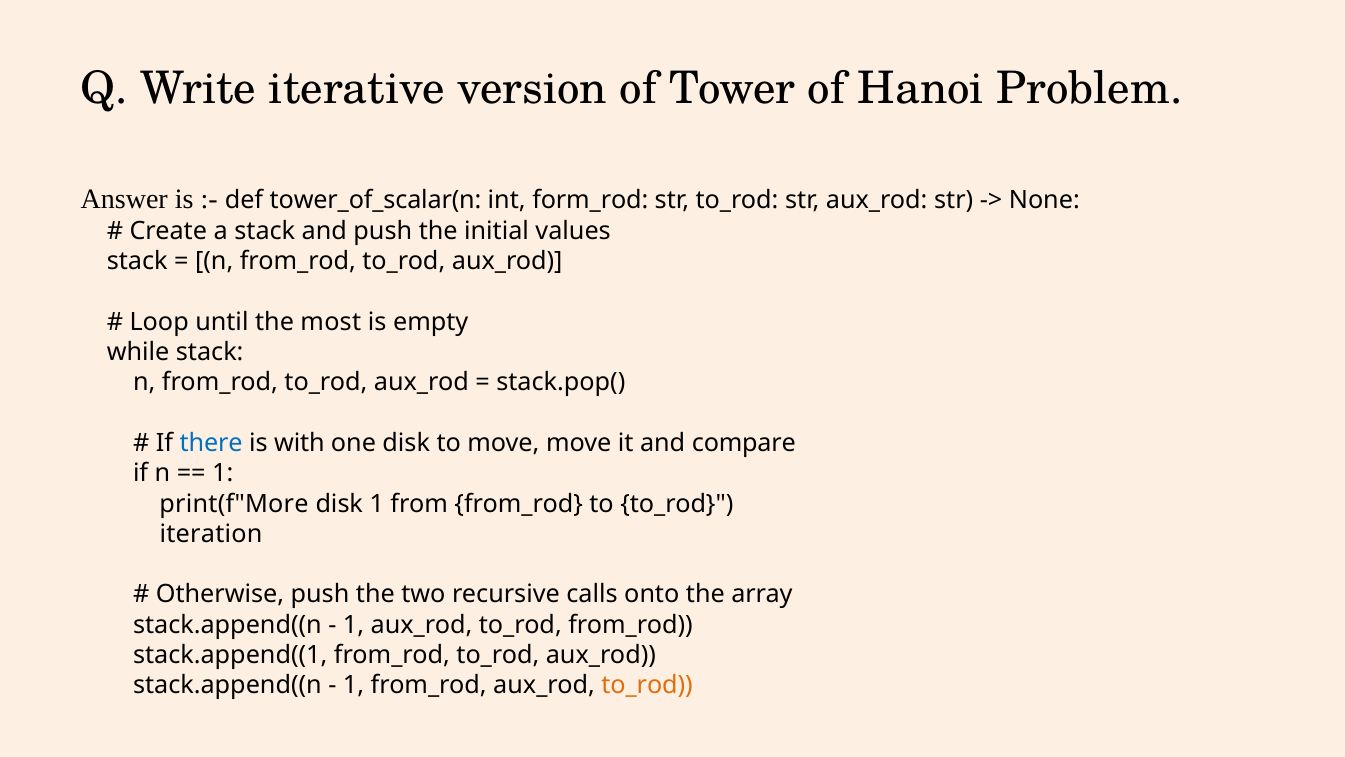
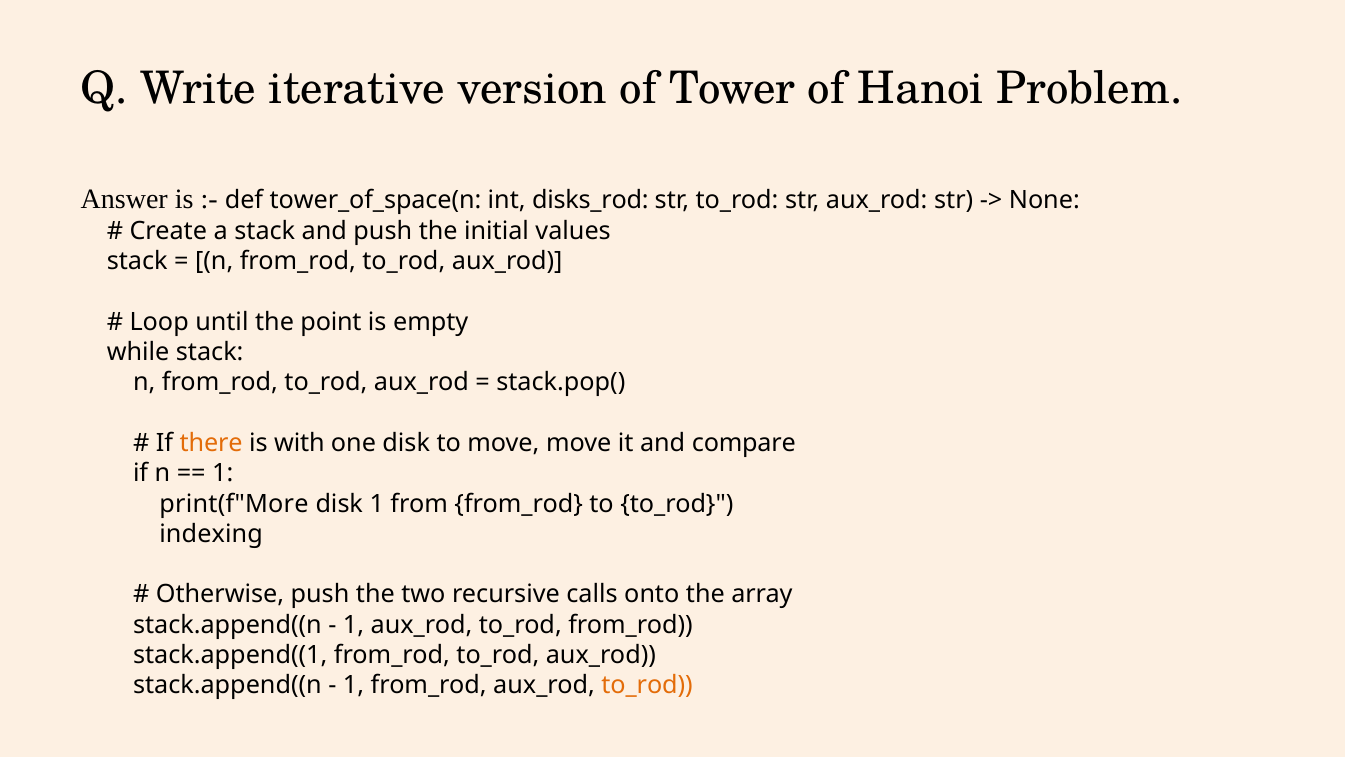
tower_of_scalar(n: tower_of_scalar(n -> tower_of_space(n
form_rod: form_rod -> disks_rod
most: most -> point
there colour: blue -> orange
iteration: iteration -> indexing
